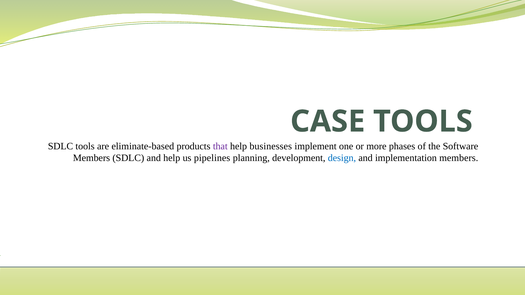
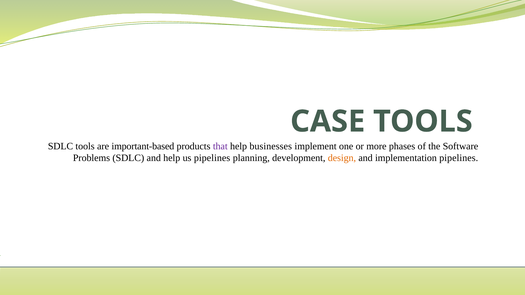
eliminate-based: eliminate-based -> important-based
Members at (91, 158): Members -> Problems
design colour: blue -> orange
implementation members: members -> pipelines
